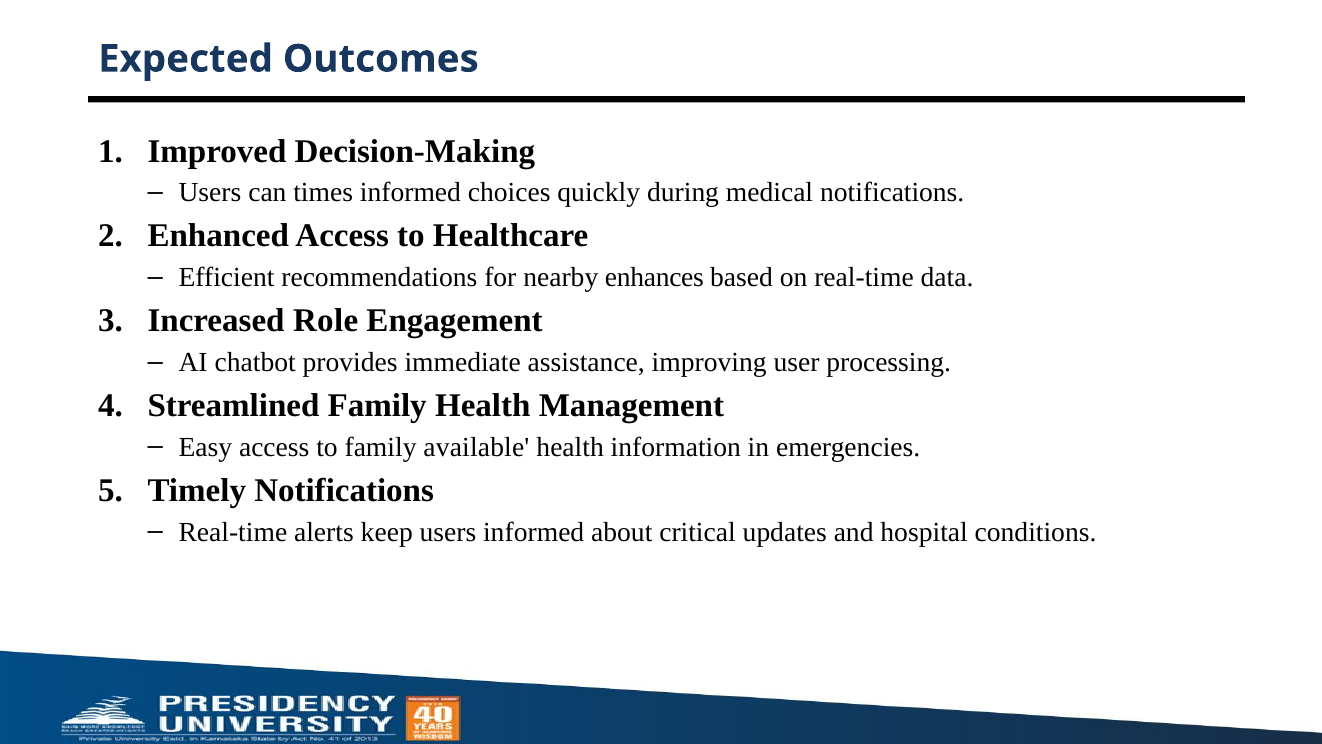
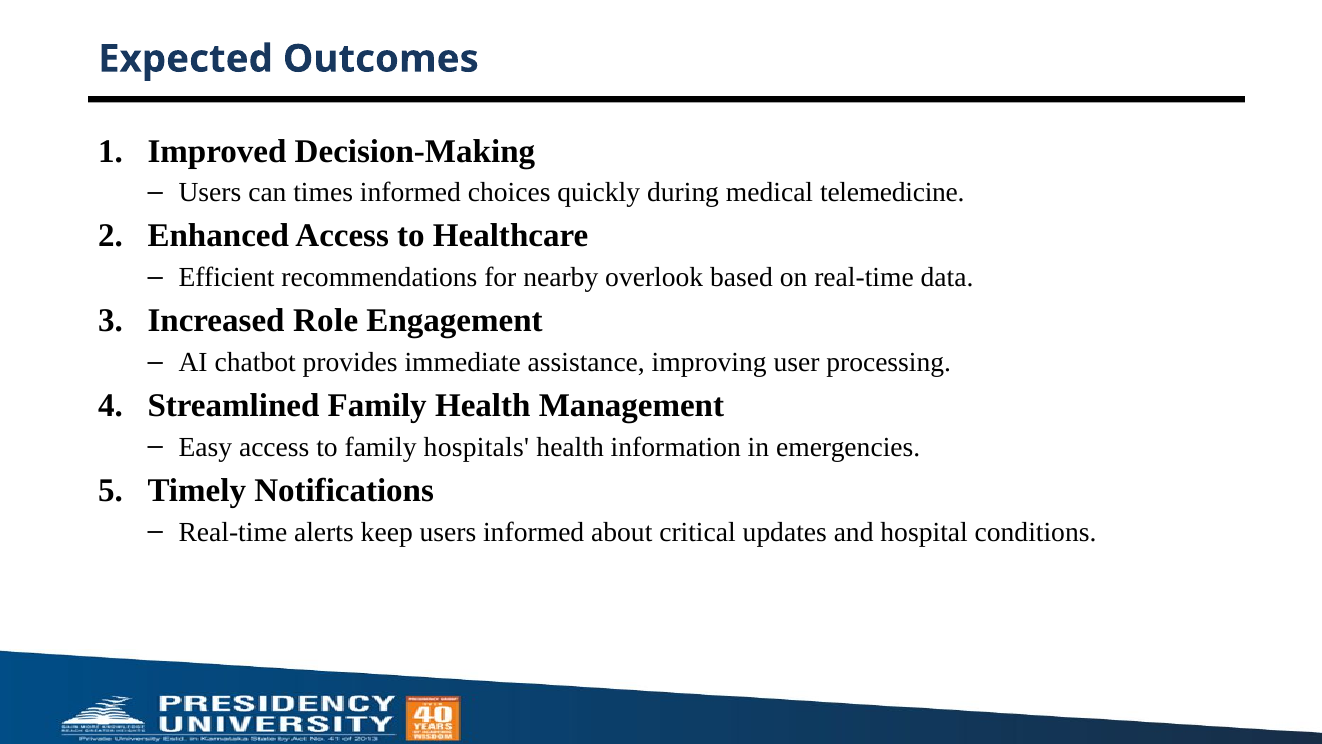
medical notifications: notifications -> telemedicine
enhances: enhances -> overlook
available: available -> hospitals
